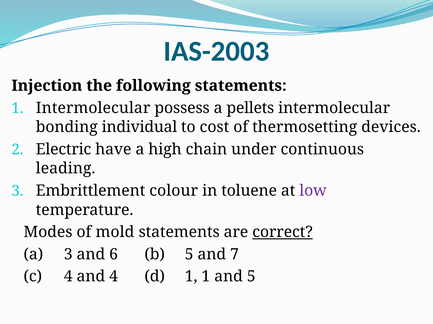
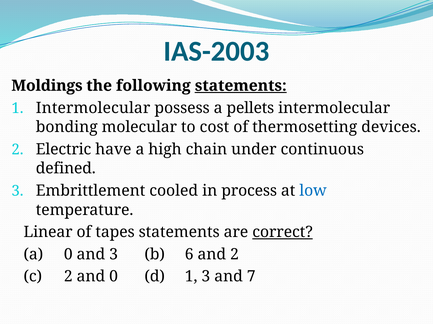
Injection: Injection -> Moldings
statements at (241, 86) underline: none -> present
individual: individual -> molecular
leading: leading -> defined
colour: colour -> cooled
toluene: toluene -> process
low colour: purple -> blue
Modes: Modes -> Linear
mold: mold -> tapes
a 3: 3 -> 0
and 6: 6 -> 3
b 5: 5 -> 6
and 7: 7 -> 2
c 4: 4 -> 2
and 4: 4 -> 0
1 1: 1 -> 3
and 5: 5 -> 7
